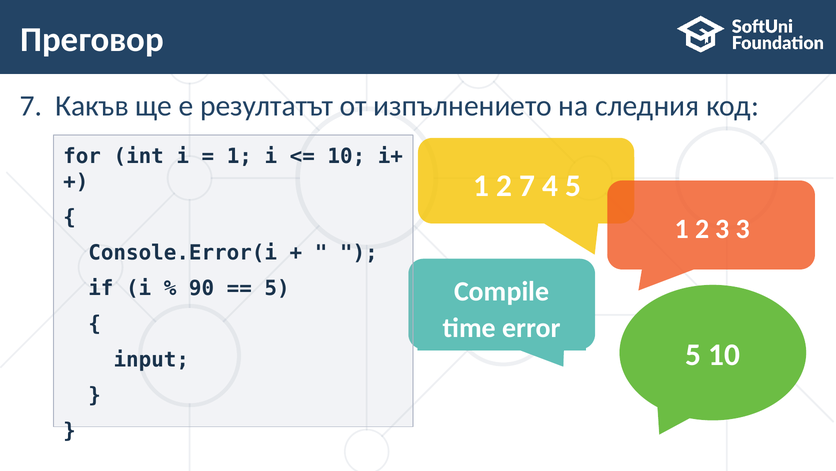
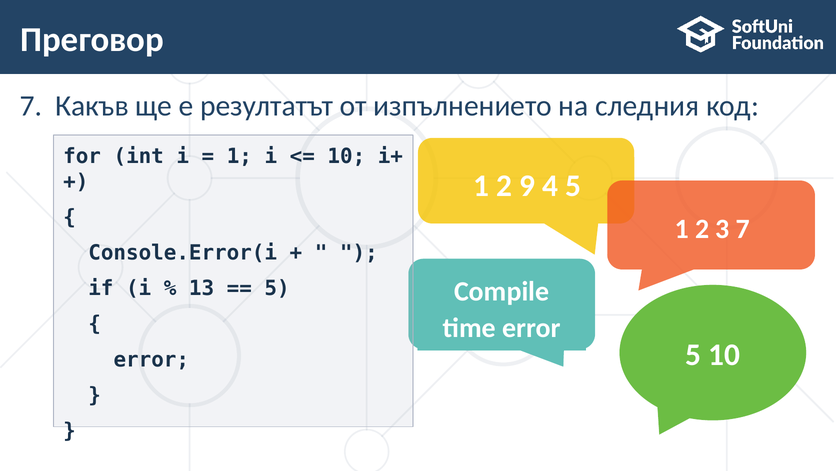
2 7: 7 -> 9
3 3: 3 -> 7
90: 90 -> 13
input at (151, 359): input -> error
